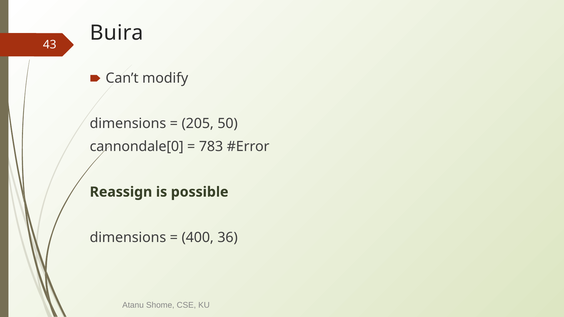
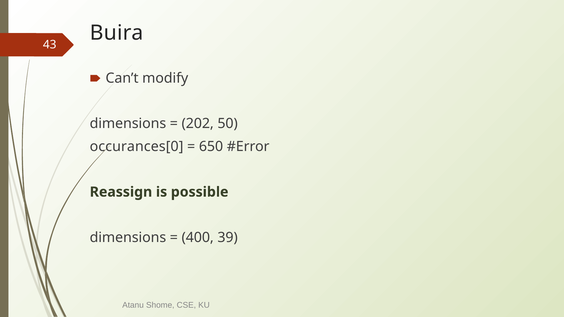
205: 205 -> 202
cannondale[0: cannondale[0 -> occurances[0
783: 783 -> 650
36: 36 -> 39
